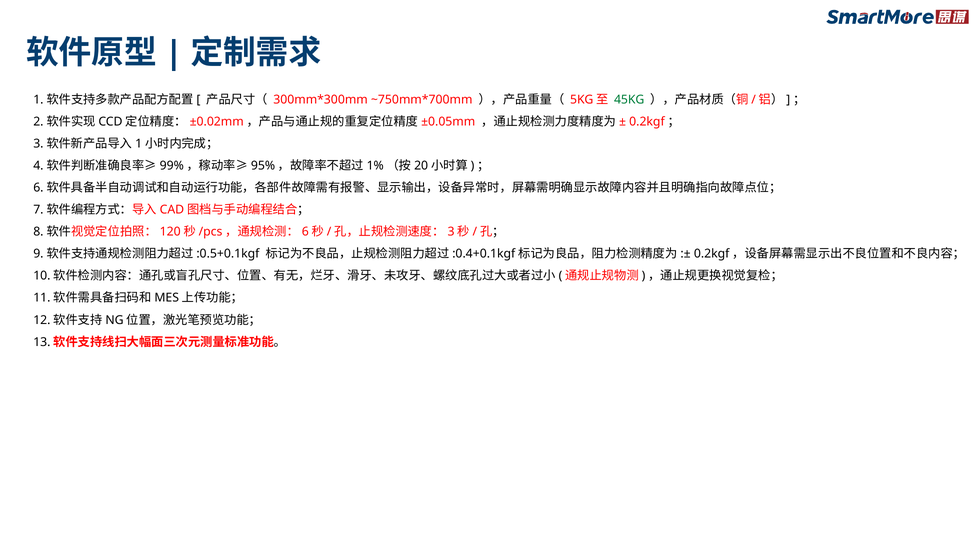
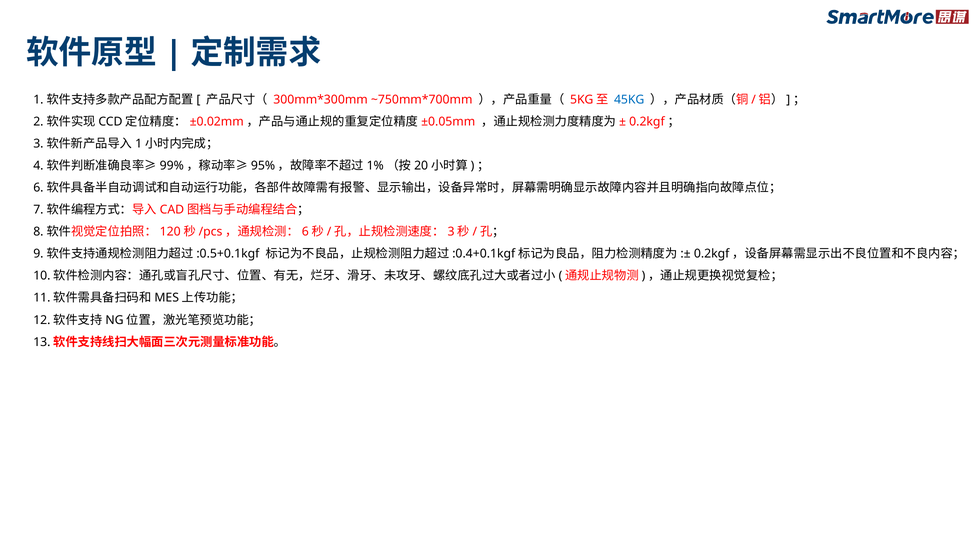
45KG colour: green -> blue
